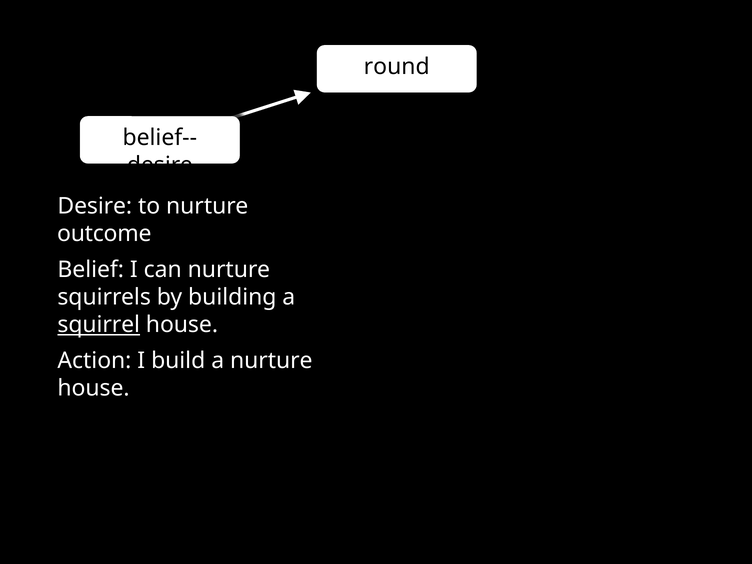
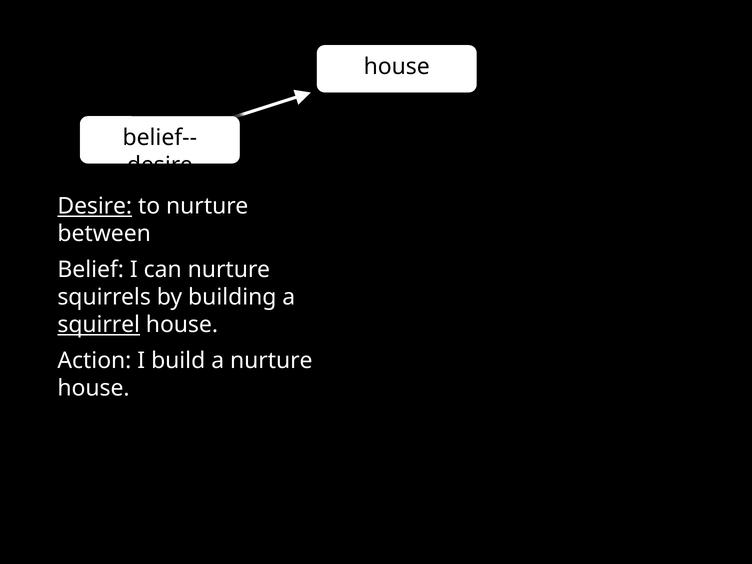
round at (397, 67): round -> house
Desire at (95, 206) underline: none -> present
outcome: outcome -> between
